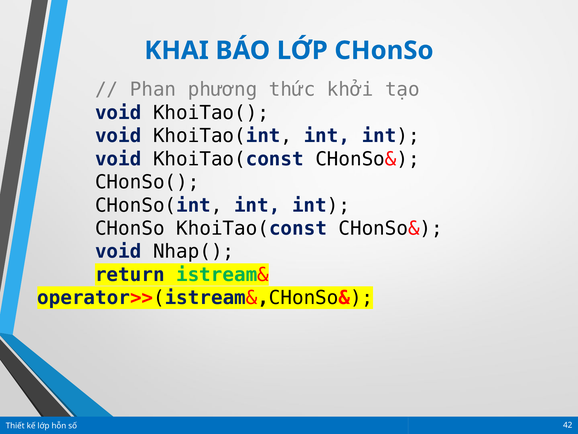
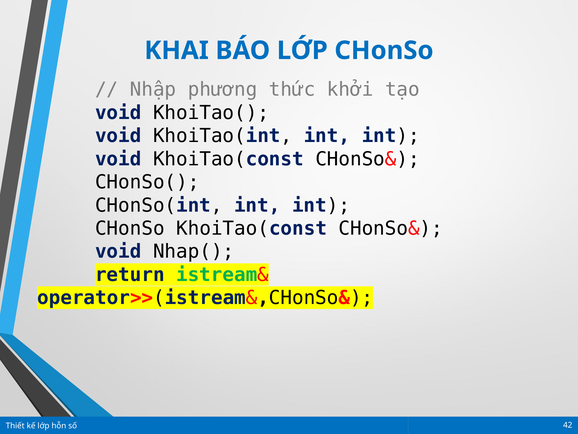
Phan: Phan -> Nhập
